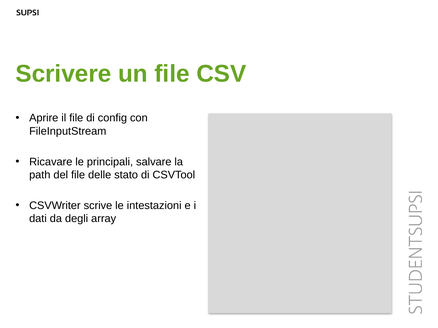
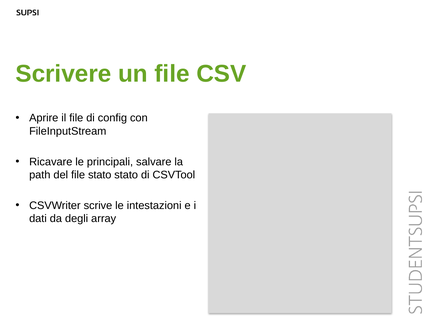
file delle: delle -> stato
